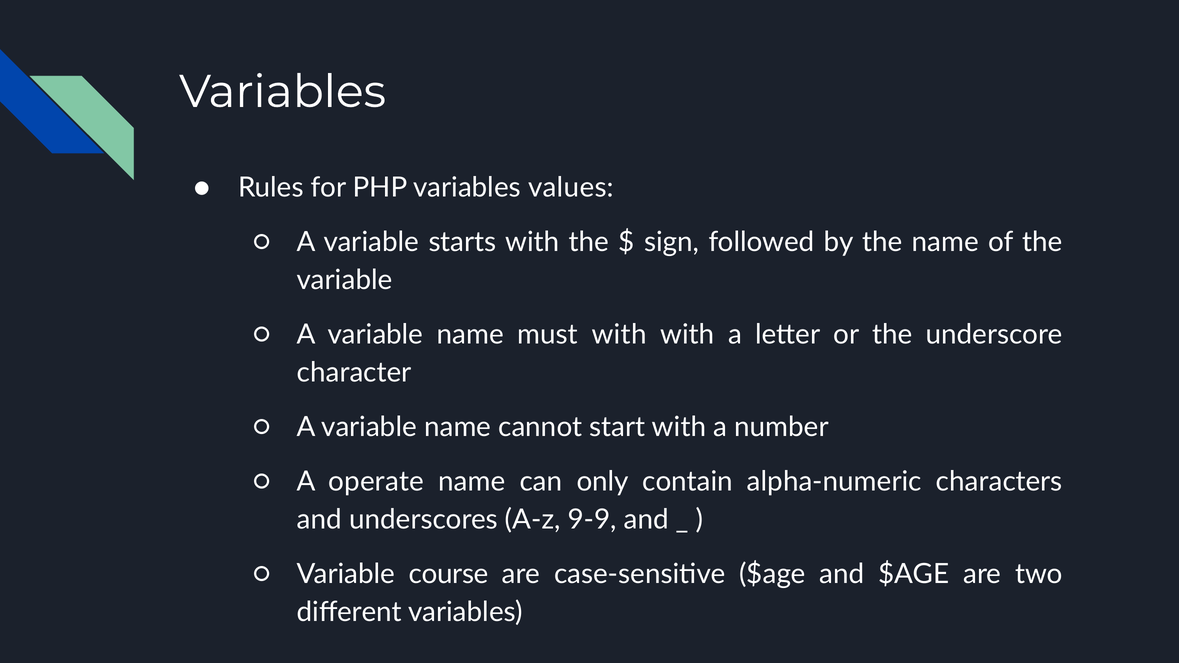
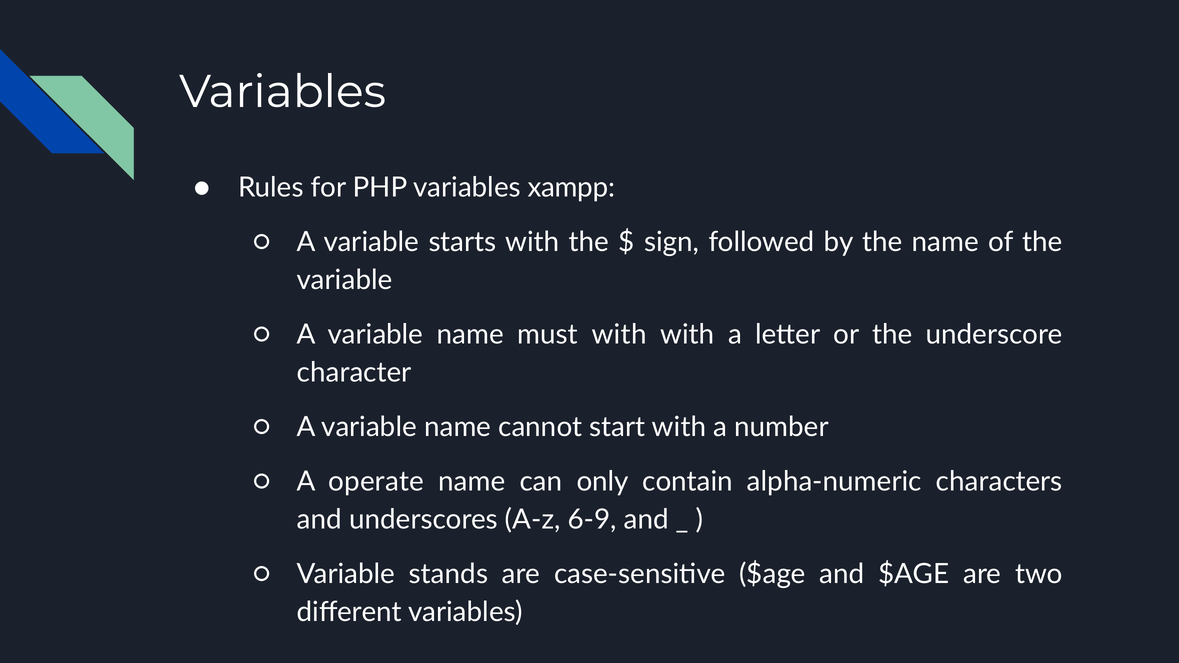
values: values -> xampp
9-9: 9-9 -> 6-9
course: course -> stands
